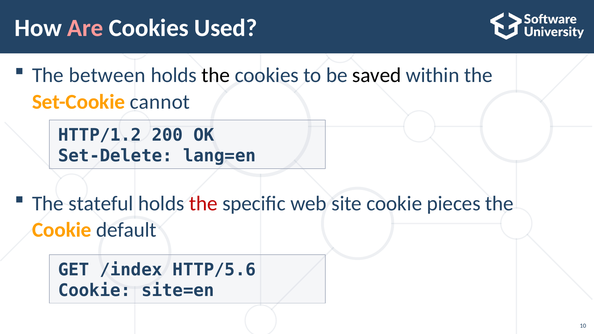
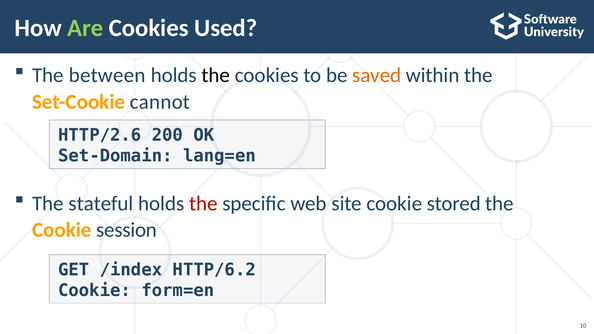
Are colour: pink -> light green
saved colour: black -> orange
HTTP/1.2: HTTP/1.2 -> HTTP/2.6
Set-Delete: Set-Delete -> Set-Domain
pieces: pieces -> stored
default: default -> session
HTTP/5.6: HTTP/5.6 -> HTTP/6.2
site=en: site=en -> form=en
